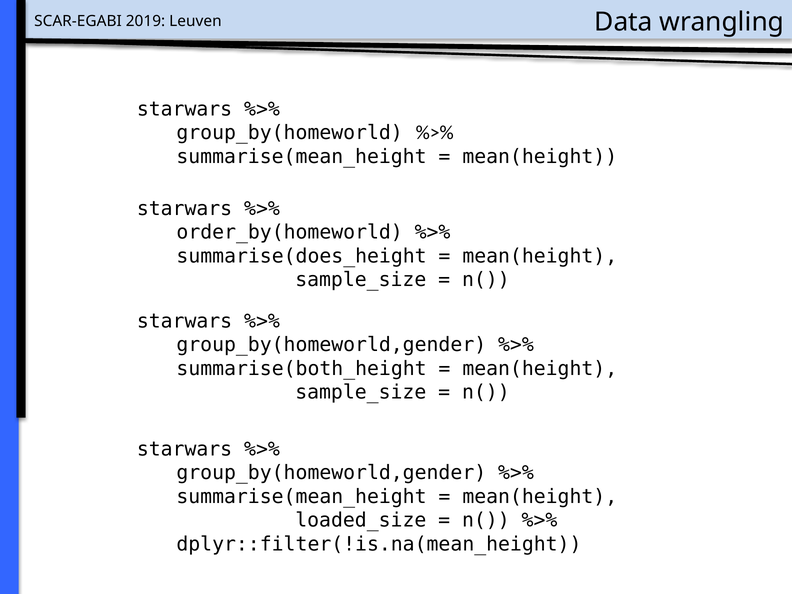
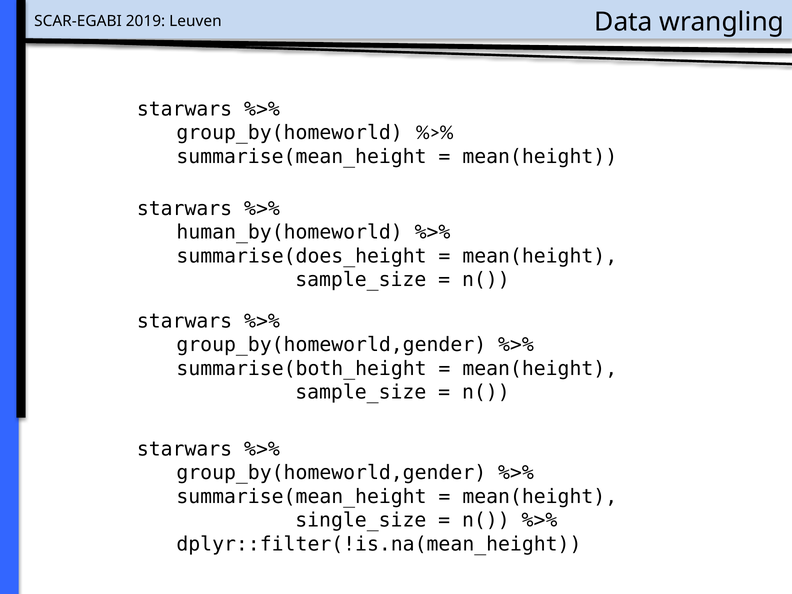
order_by(homeworld: order_by(homeworld -> human_by(homeworld
loaded_size: loaded_size -> single_size
